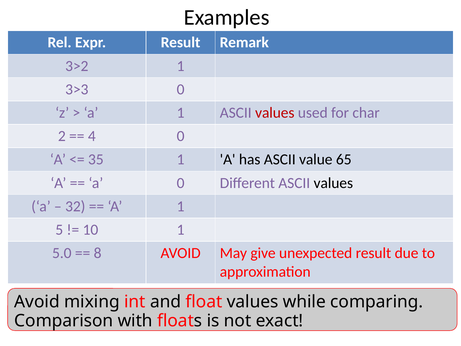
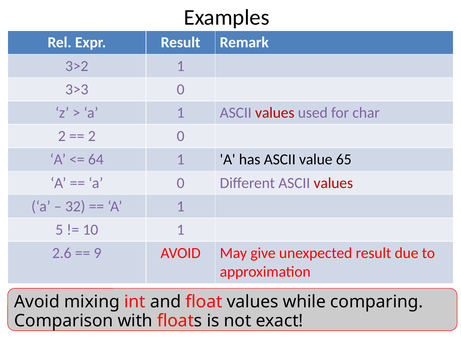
4 at (92, 136): 4 -> 2
35: 35 -> 64
values at (333, 183) colour: black -> red
5.0: 5.0 -> 2.6
8: 8 -> 9
